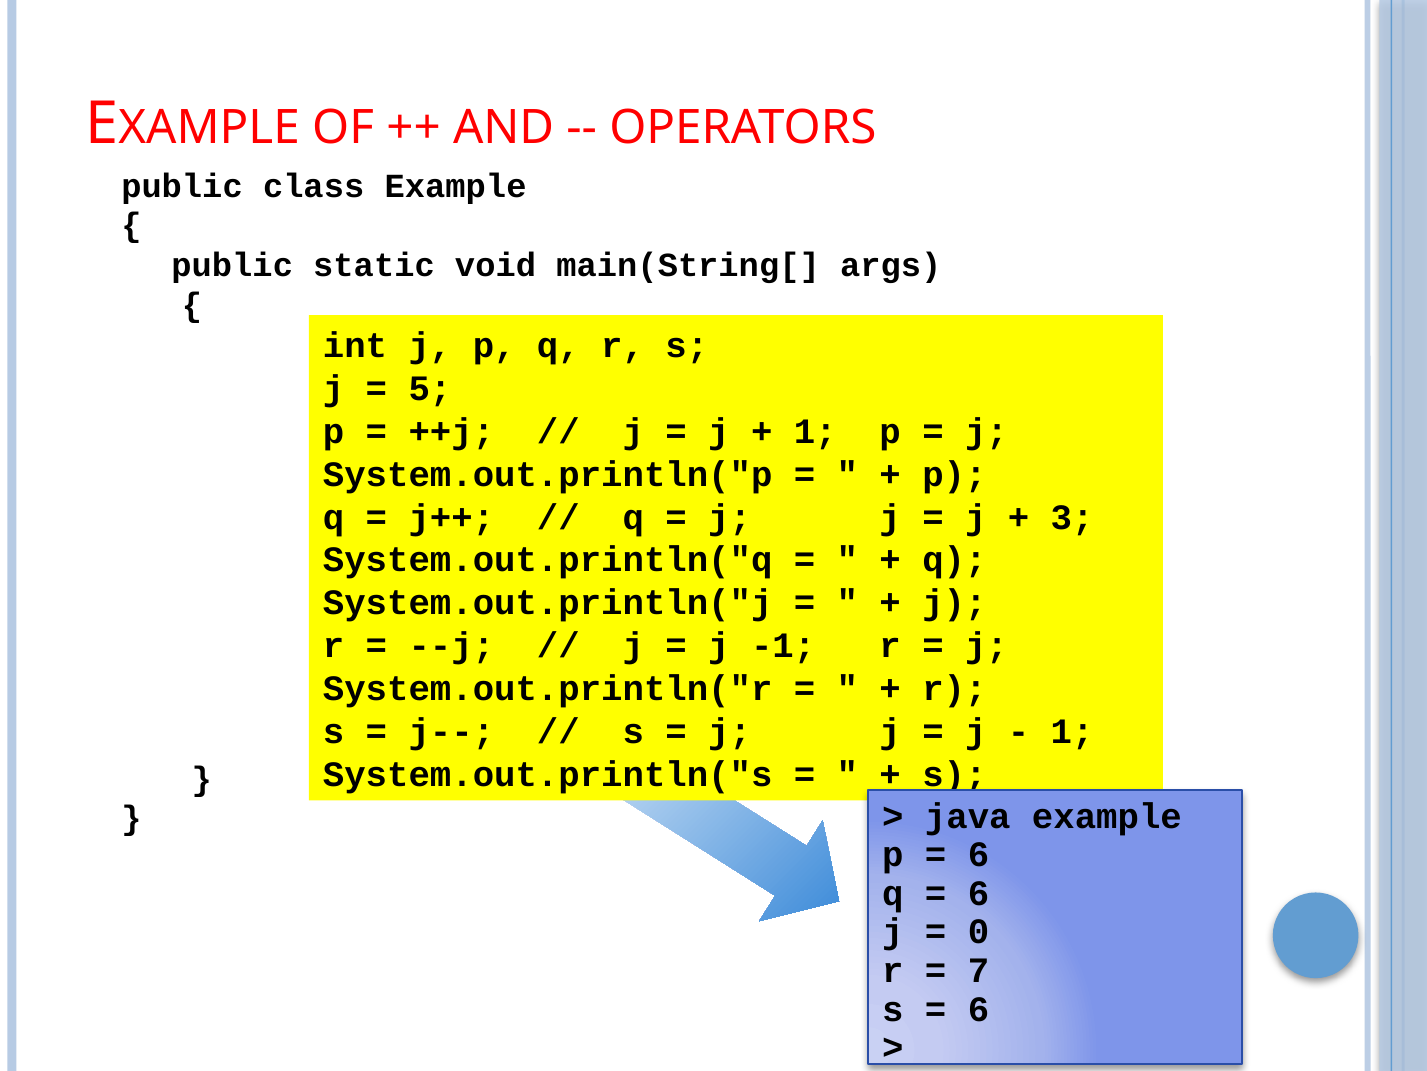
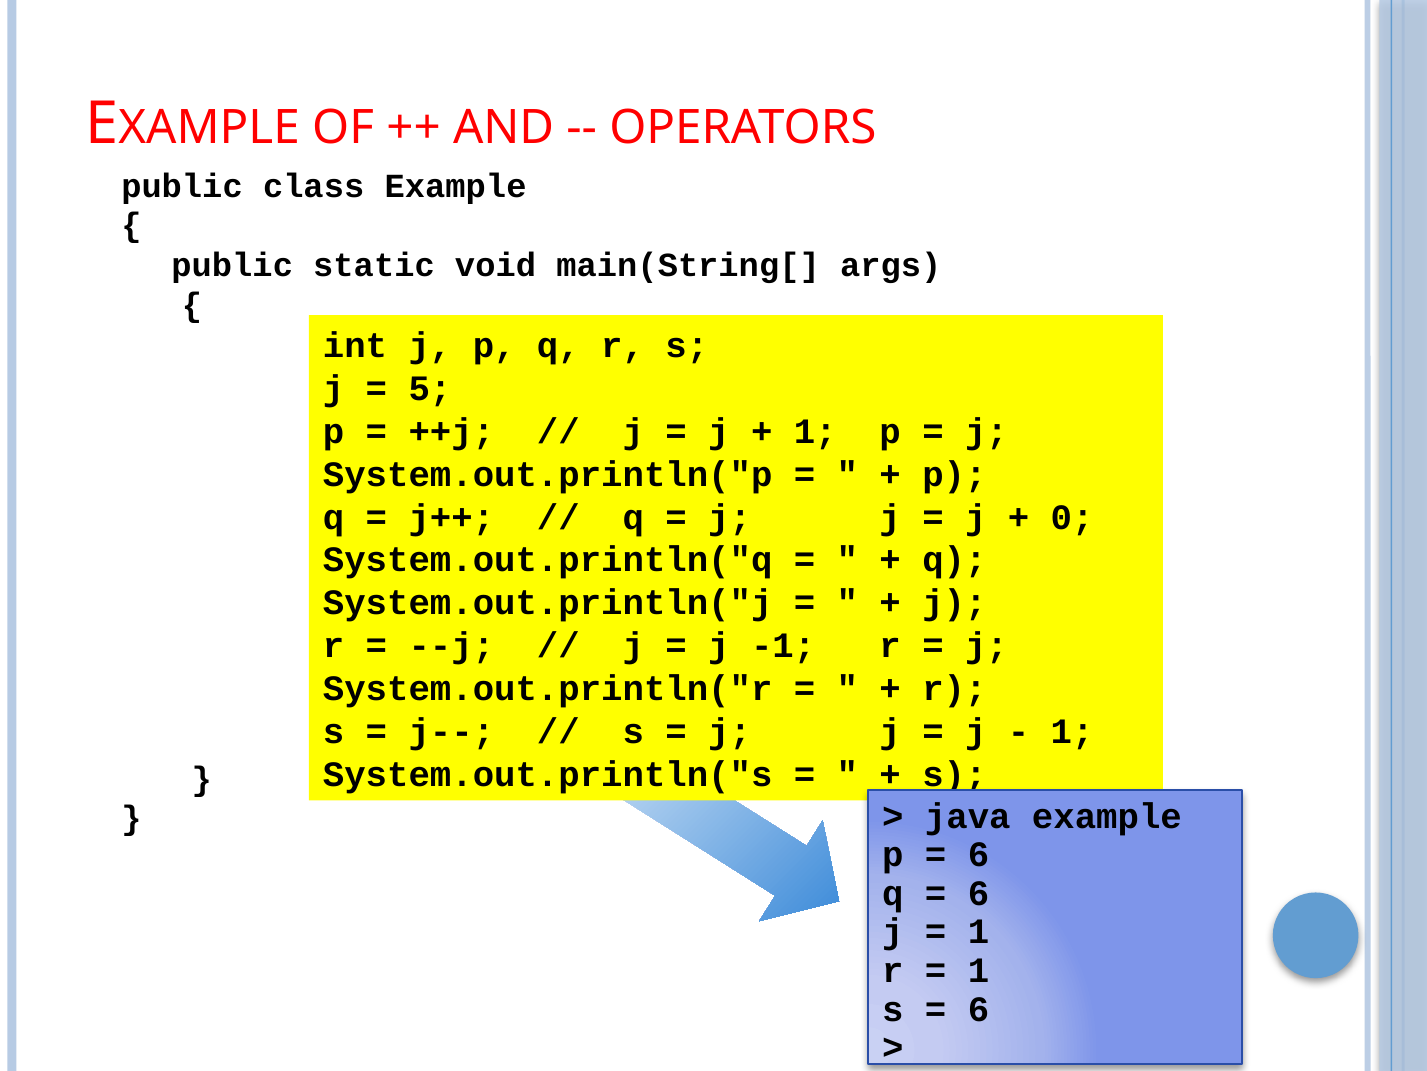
3: 3 -> 0
0 at (978, 931): 0 -> 1
7 at (978, 970): 7 -> 1
